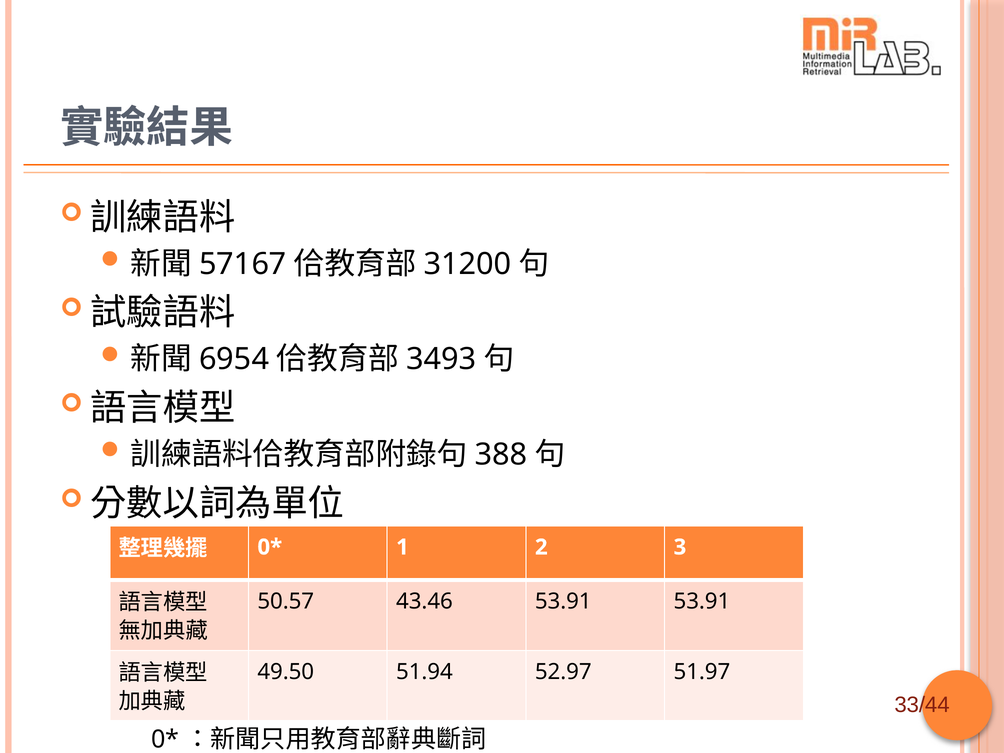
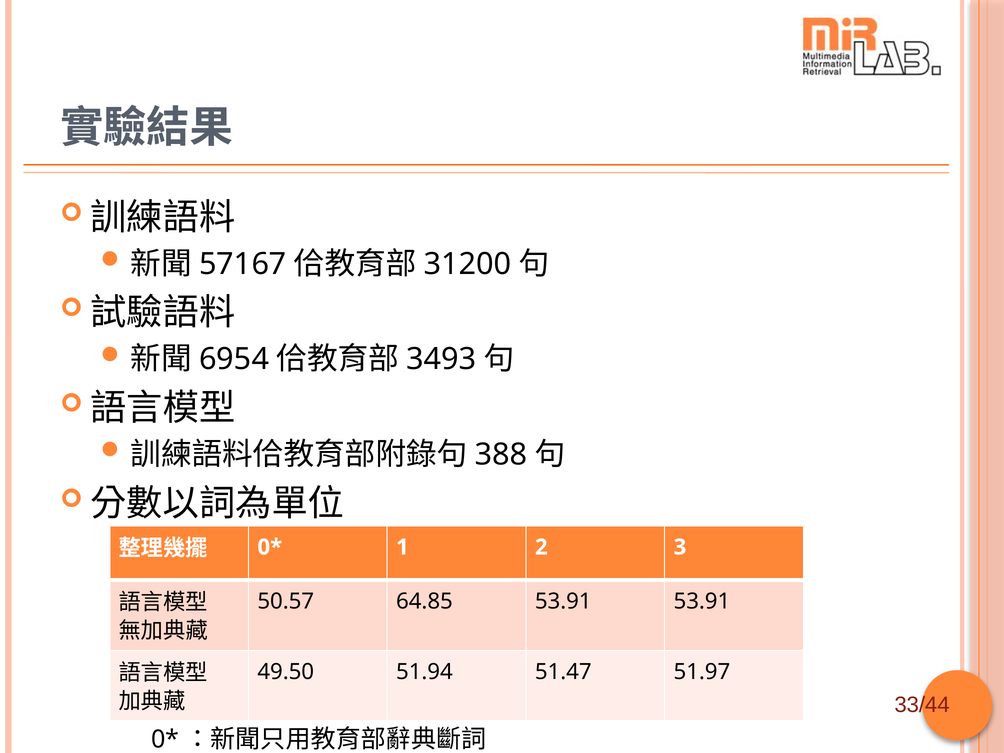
43.46: 43.46 -> 64.85
52.97: 52.97 -> 51.47
